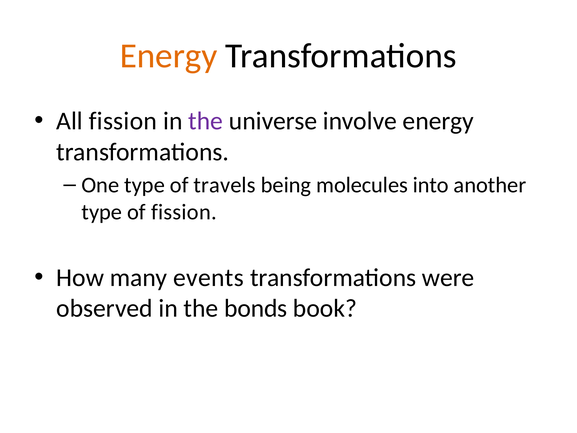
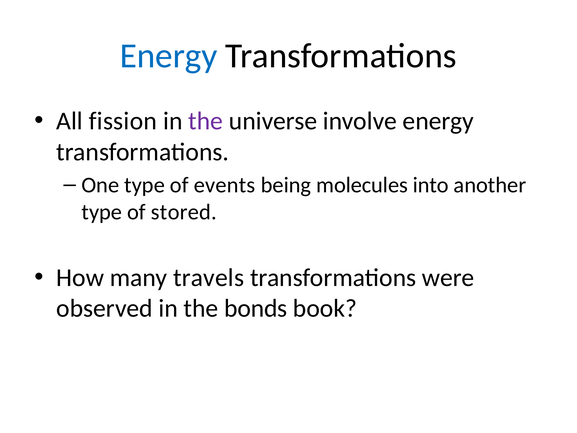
Energy at (169, 56) colour: orange -> blue
travels: travels -> events
of fission: fission -> stored
events: events -> travels
